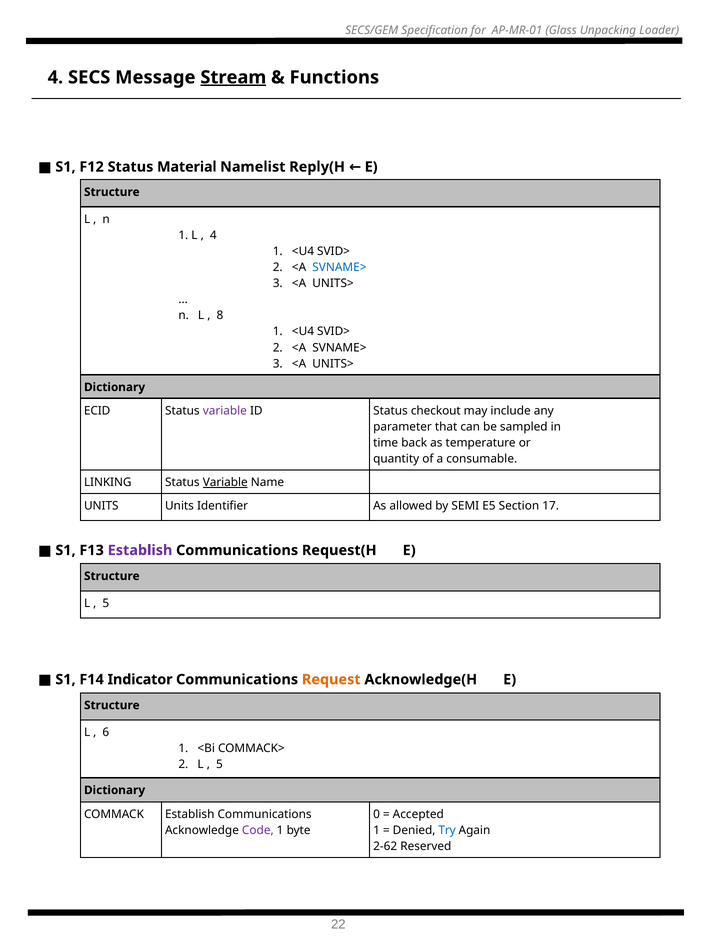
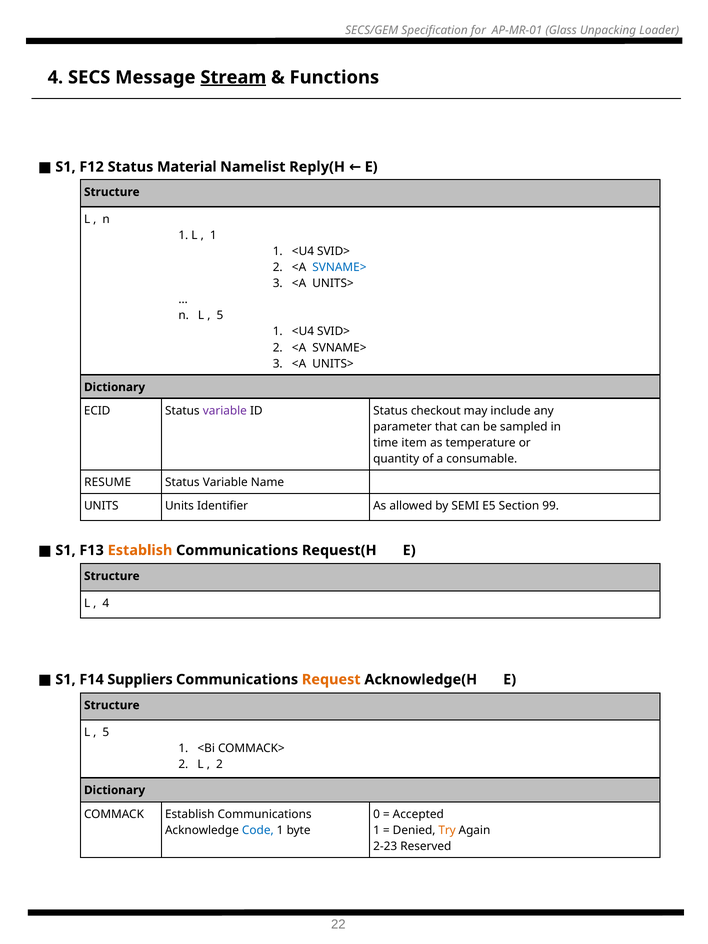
4 at (213, 235): 4 -> 1
8 at (220, 315): 8 -> 5
back: back -> item
LINKING: LINKING -> RESUME
Variable at (225, 482) underline: present -> none
17: 17 -> 99
Establish at (140, 550) colour: purple -> orange
5 at (106, 603): 5 -> 4
Indicator: Indicator -> Suppliers
6 at (106, 732): 6 -> 5
5 at (219, 765): 5 -> 2
Code colour: purple -> blue
Try colour: blue -> orange
2-62: 2-62 -> 2-23
